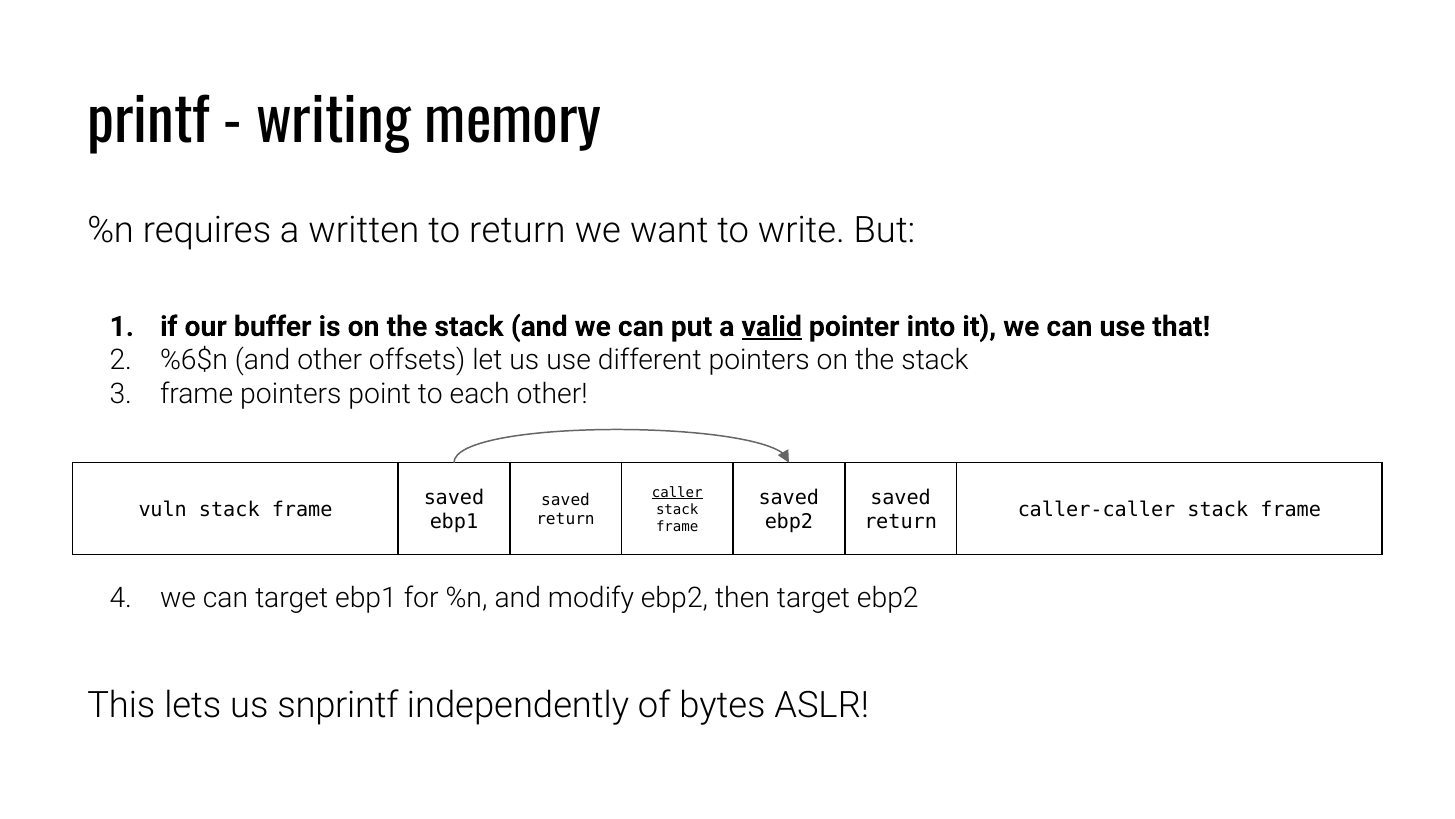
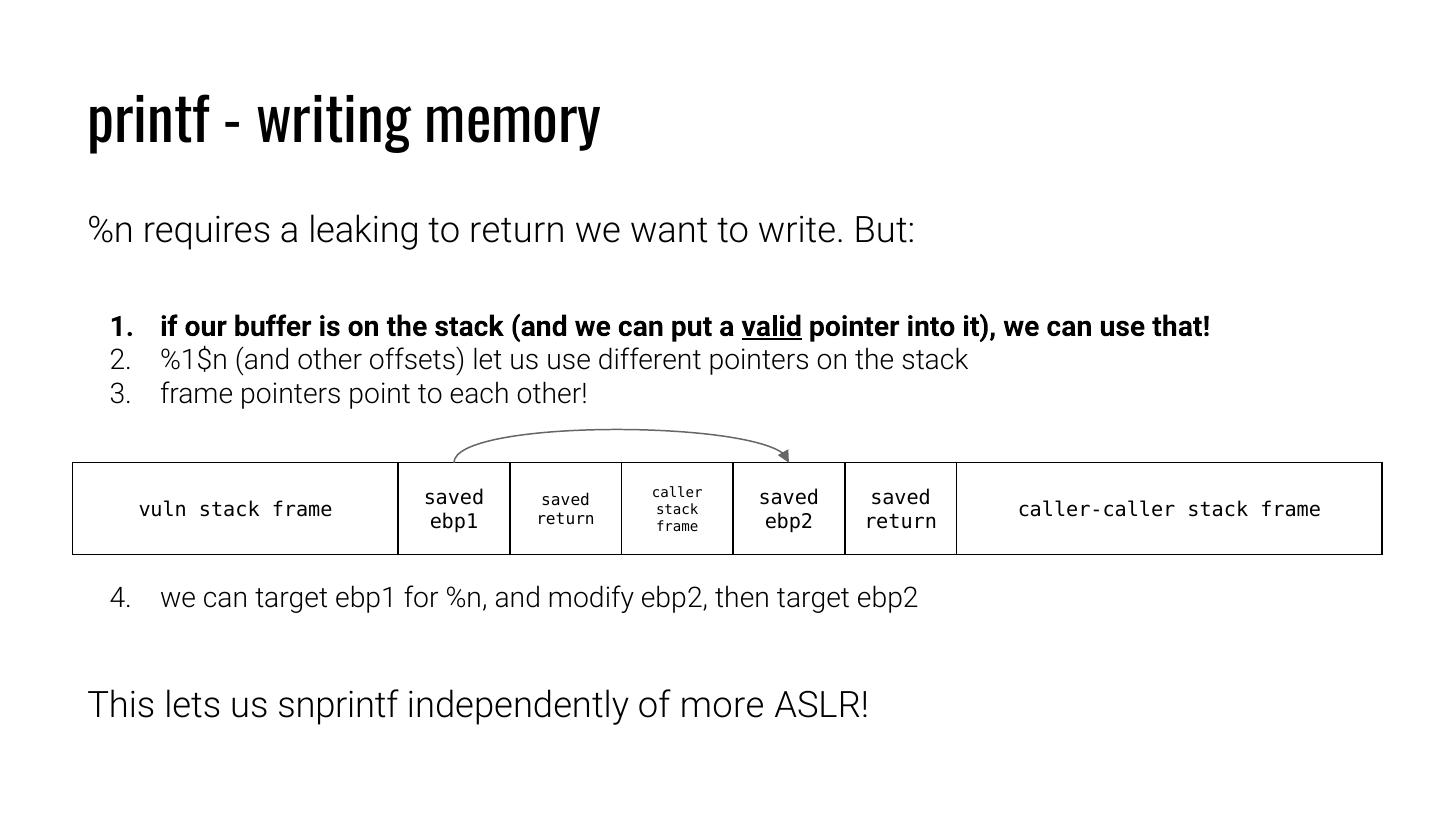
written: written -> leaking
%6$n: %6$n -> %1$n
caller underline: present -> none
bytes: bytes -> more
